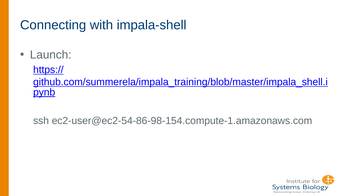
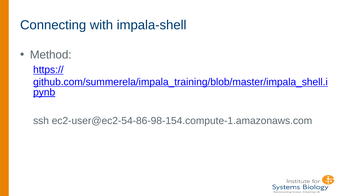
Launch: Launch -> Method
